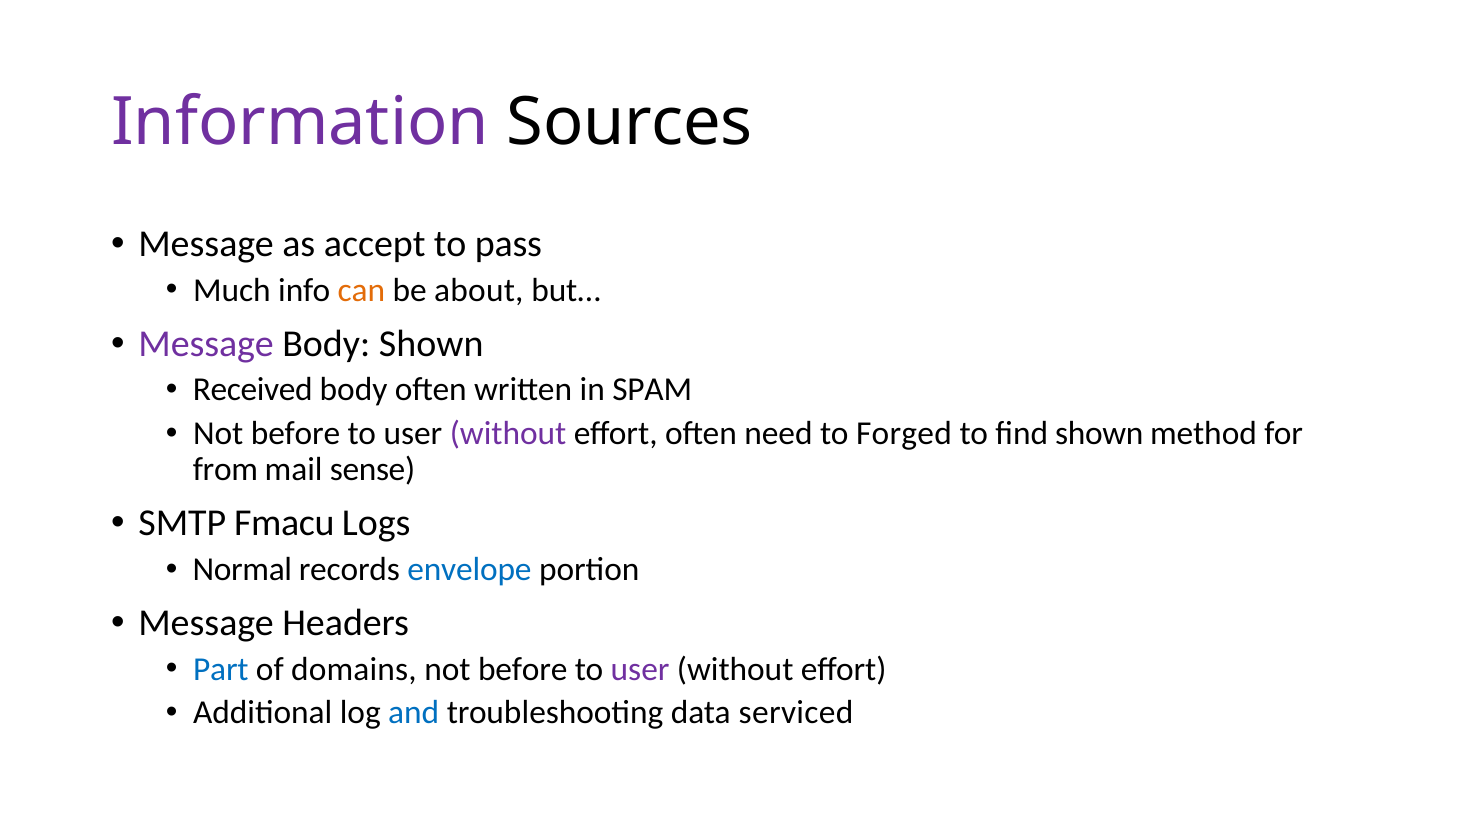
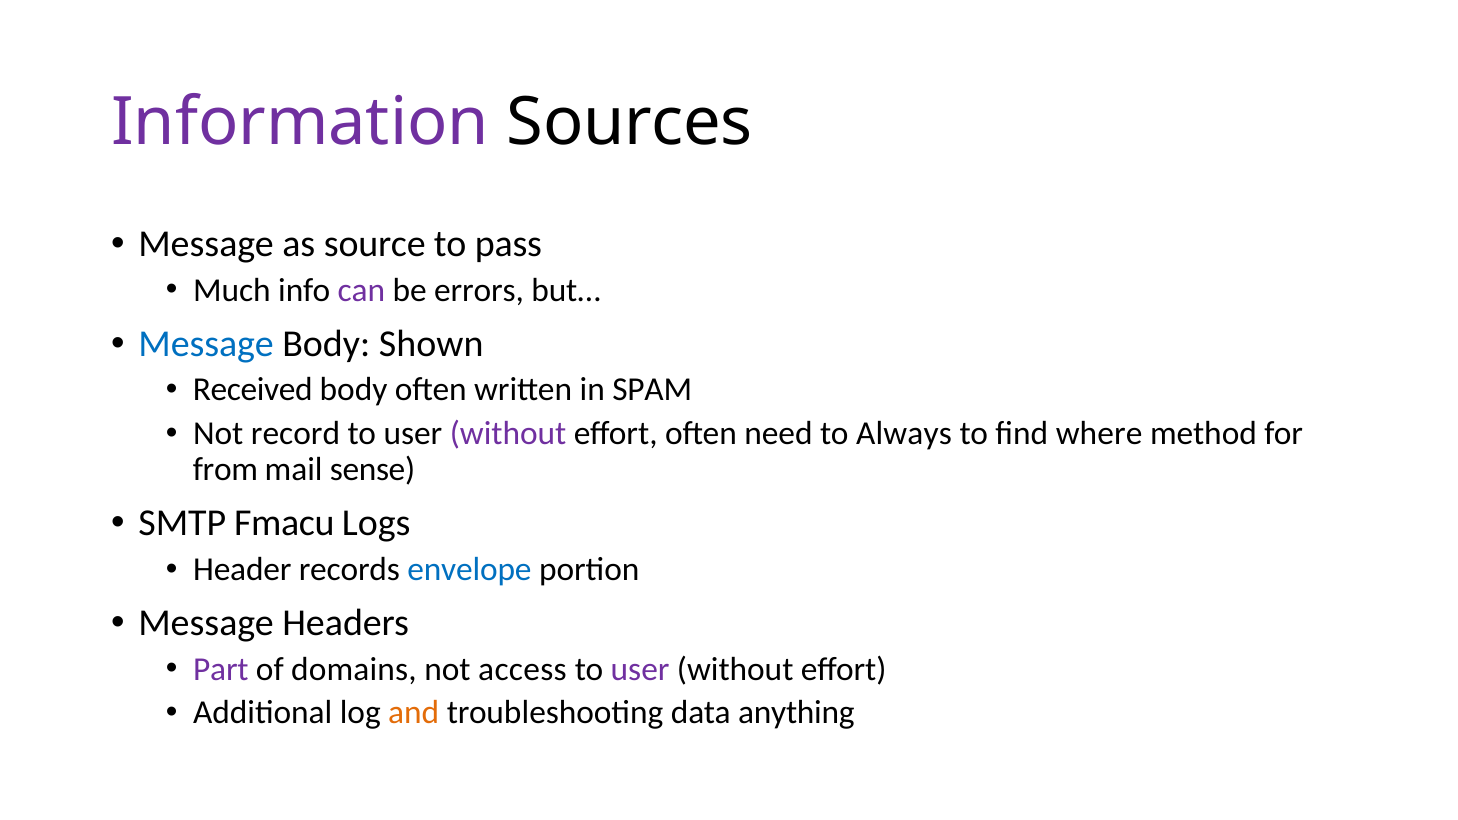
accept: accept -> source
can colour: orange -> purple
about: about -> errors
Message at (206, 344) colour: purple -> blue
before at (296, 434): before -> record
Forged: Forged -> Always
find shown: shown -> where
Normal: Normal -> Header
Part colour: blue -> purple
before at (523, 669): before -> access
and colour: blue -> orange
serviced: serviced -> anything
